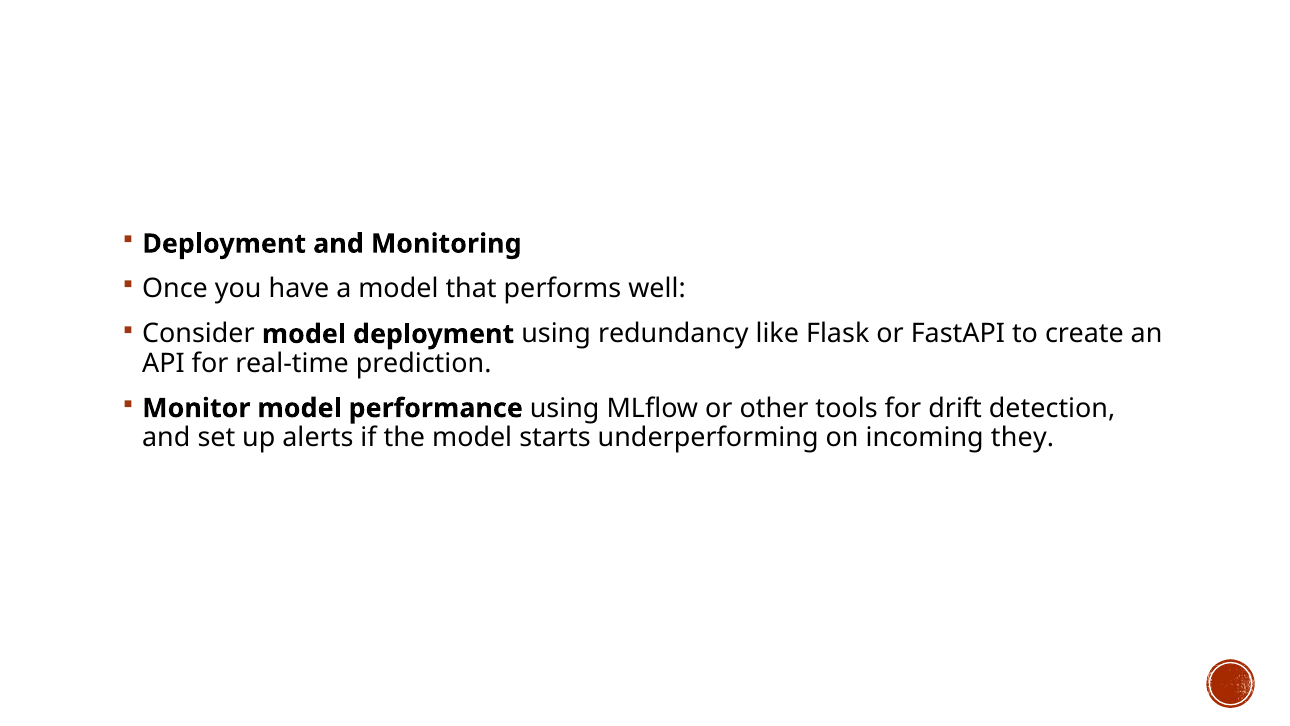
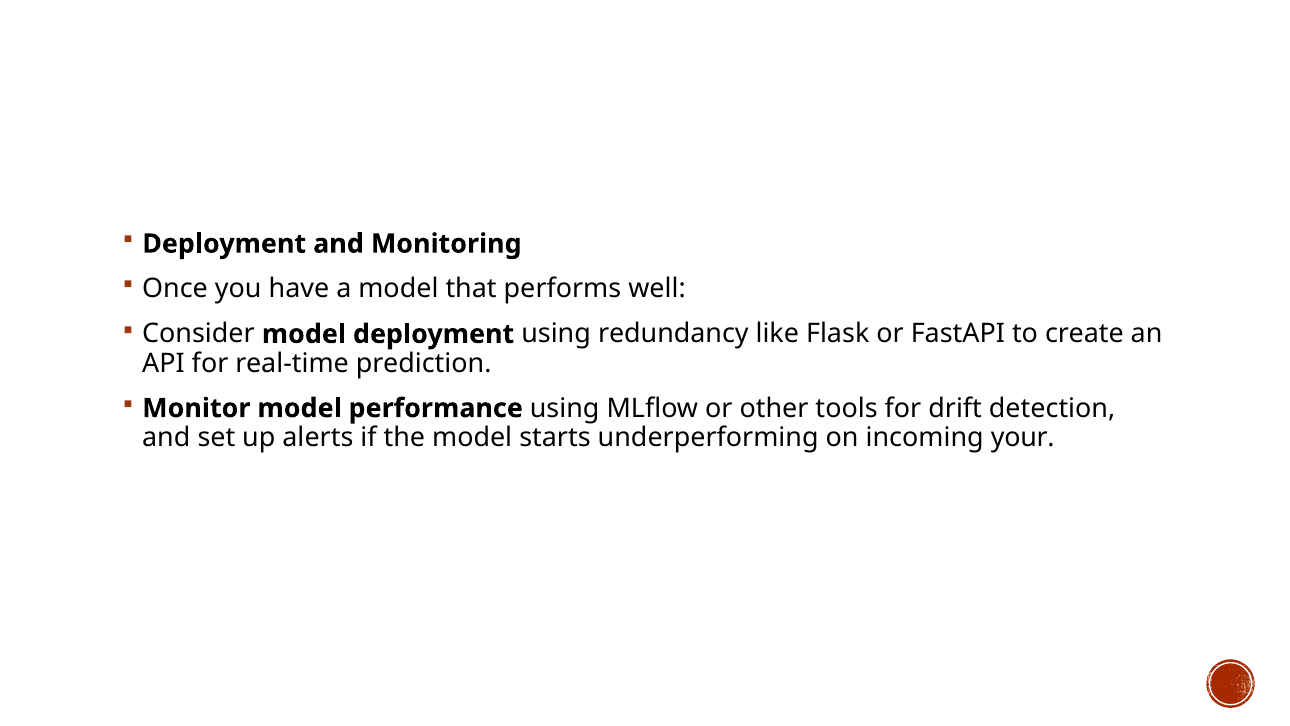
they: they -> your
